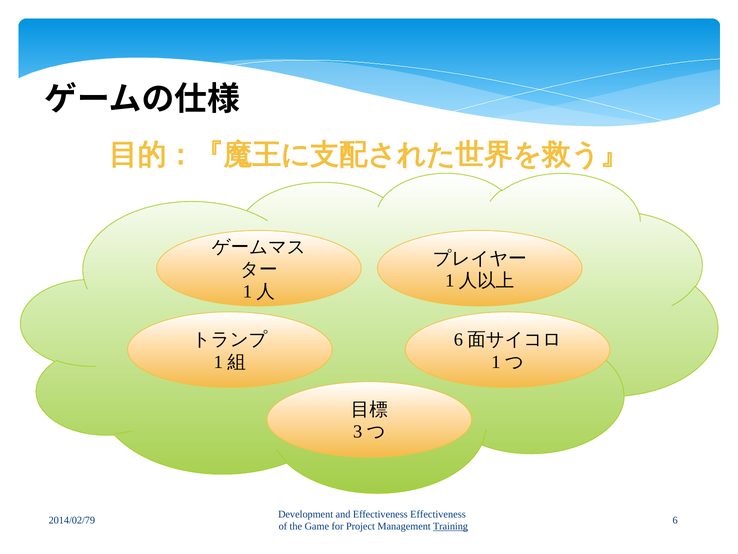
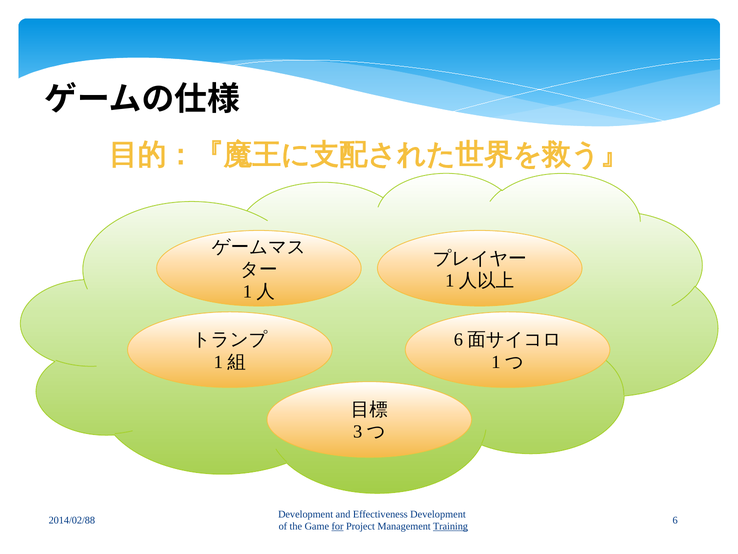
Effectiveness Effectiveness: Effectiveness -> Development
2014/02/79: 2014/02/79 -> 2014/02/88
for underline: none -> present
